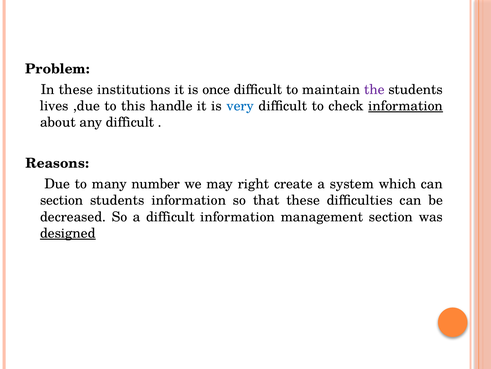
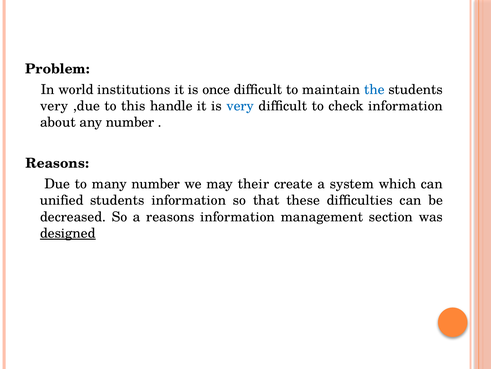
In these: these -> world
the colour: purple -> blue
lives at (54, 106): lives -> very
information at (406, 106) underline: present -> none
any difficult: difficult -> number
right: right -> their
section at (62, 200): section -> unified
a difficult: difficult -> reasons
